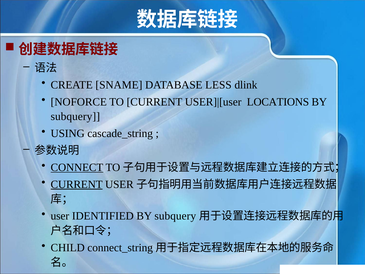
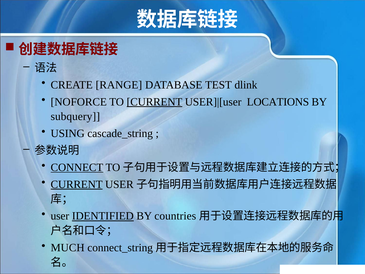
SNAME: SNAME -> RANGE
LESS: LESS -> TEST
CURRENT at (154, 102) underline: none -> present
IDENTIFIED underline: none -> present
subquery at (175, 216): subquery -> countries
CHILD: CHILD -> MUCH
